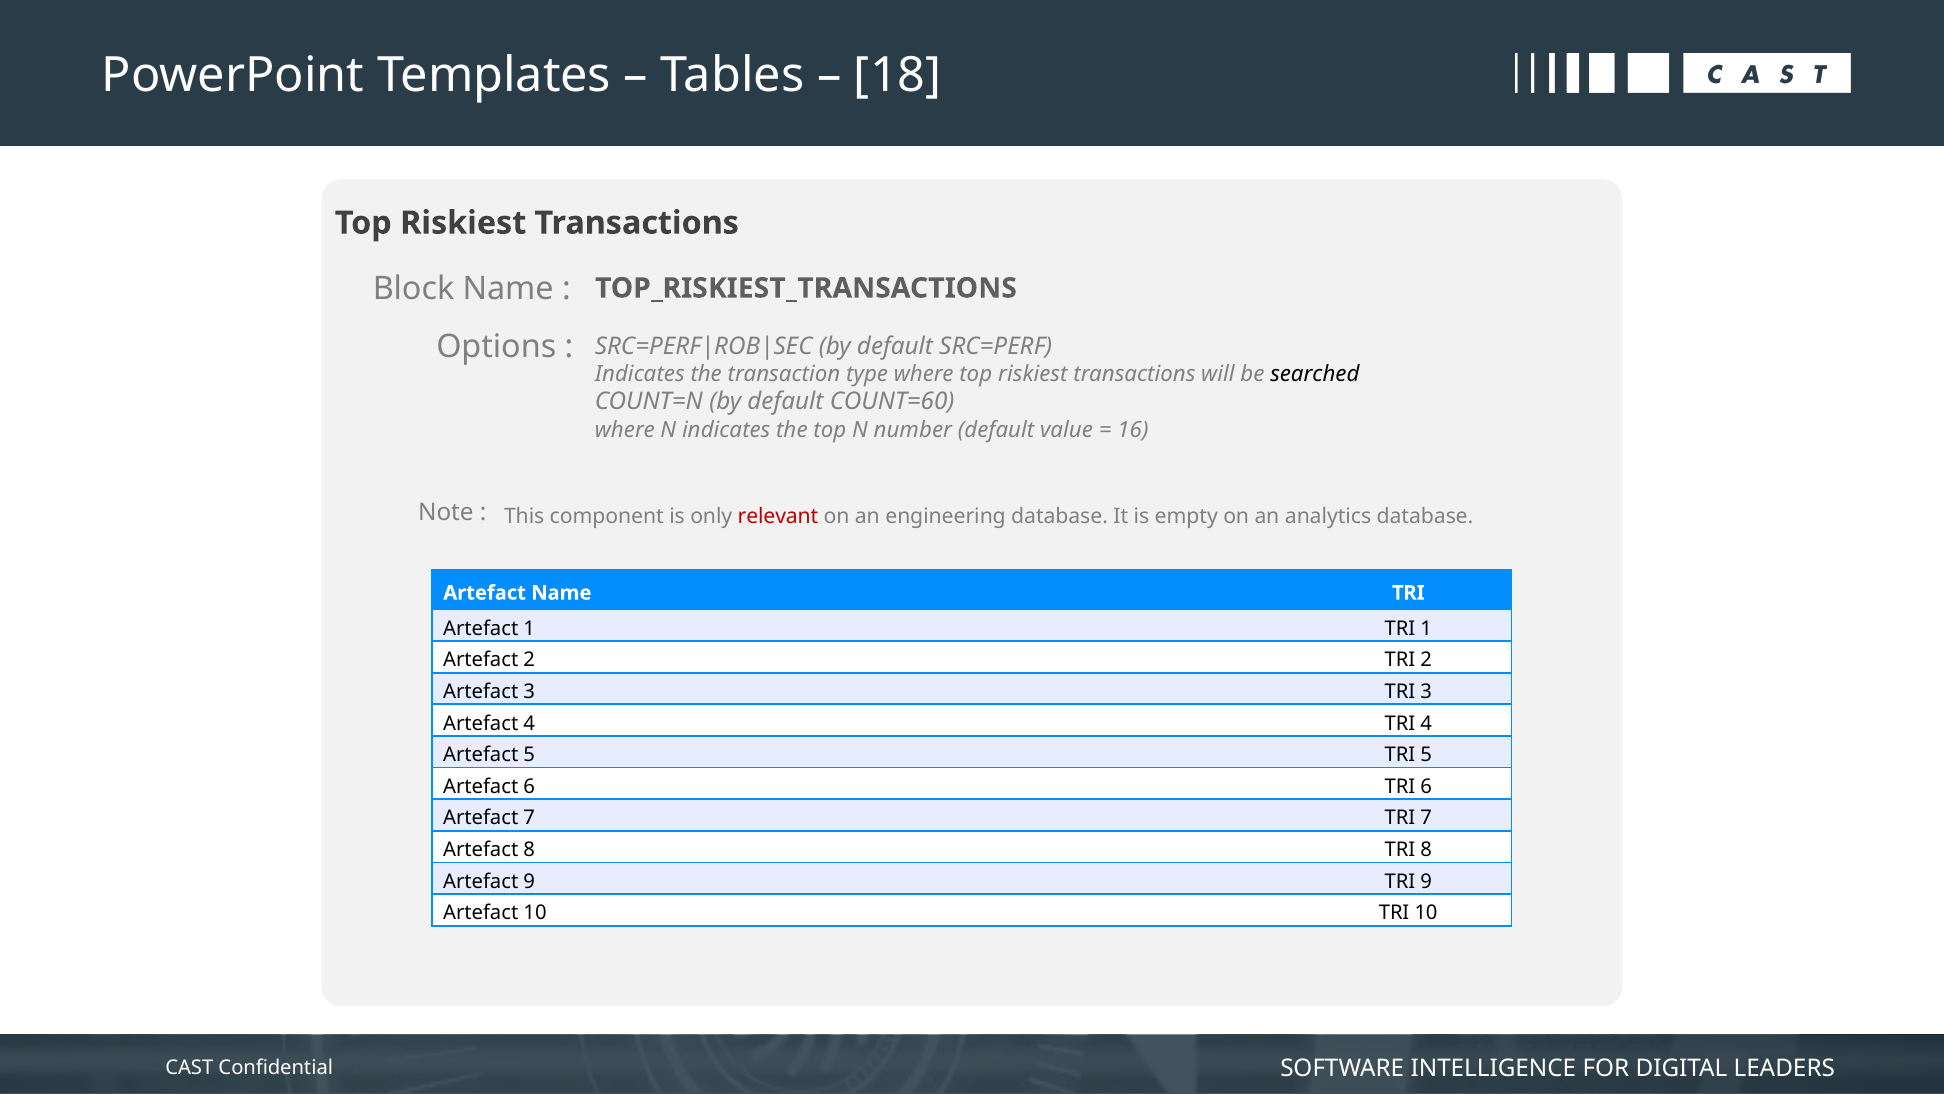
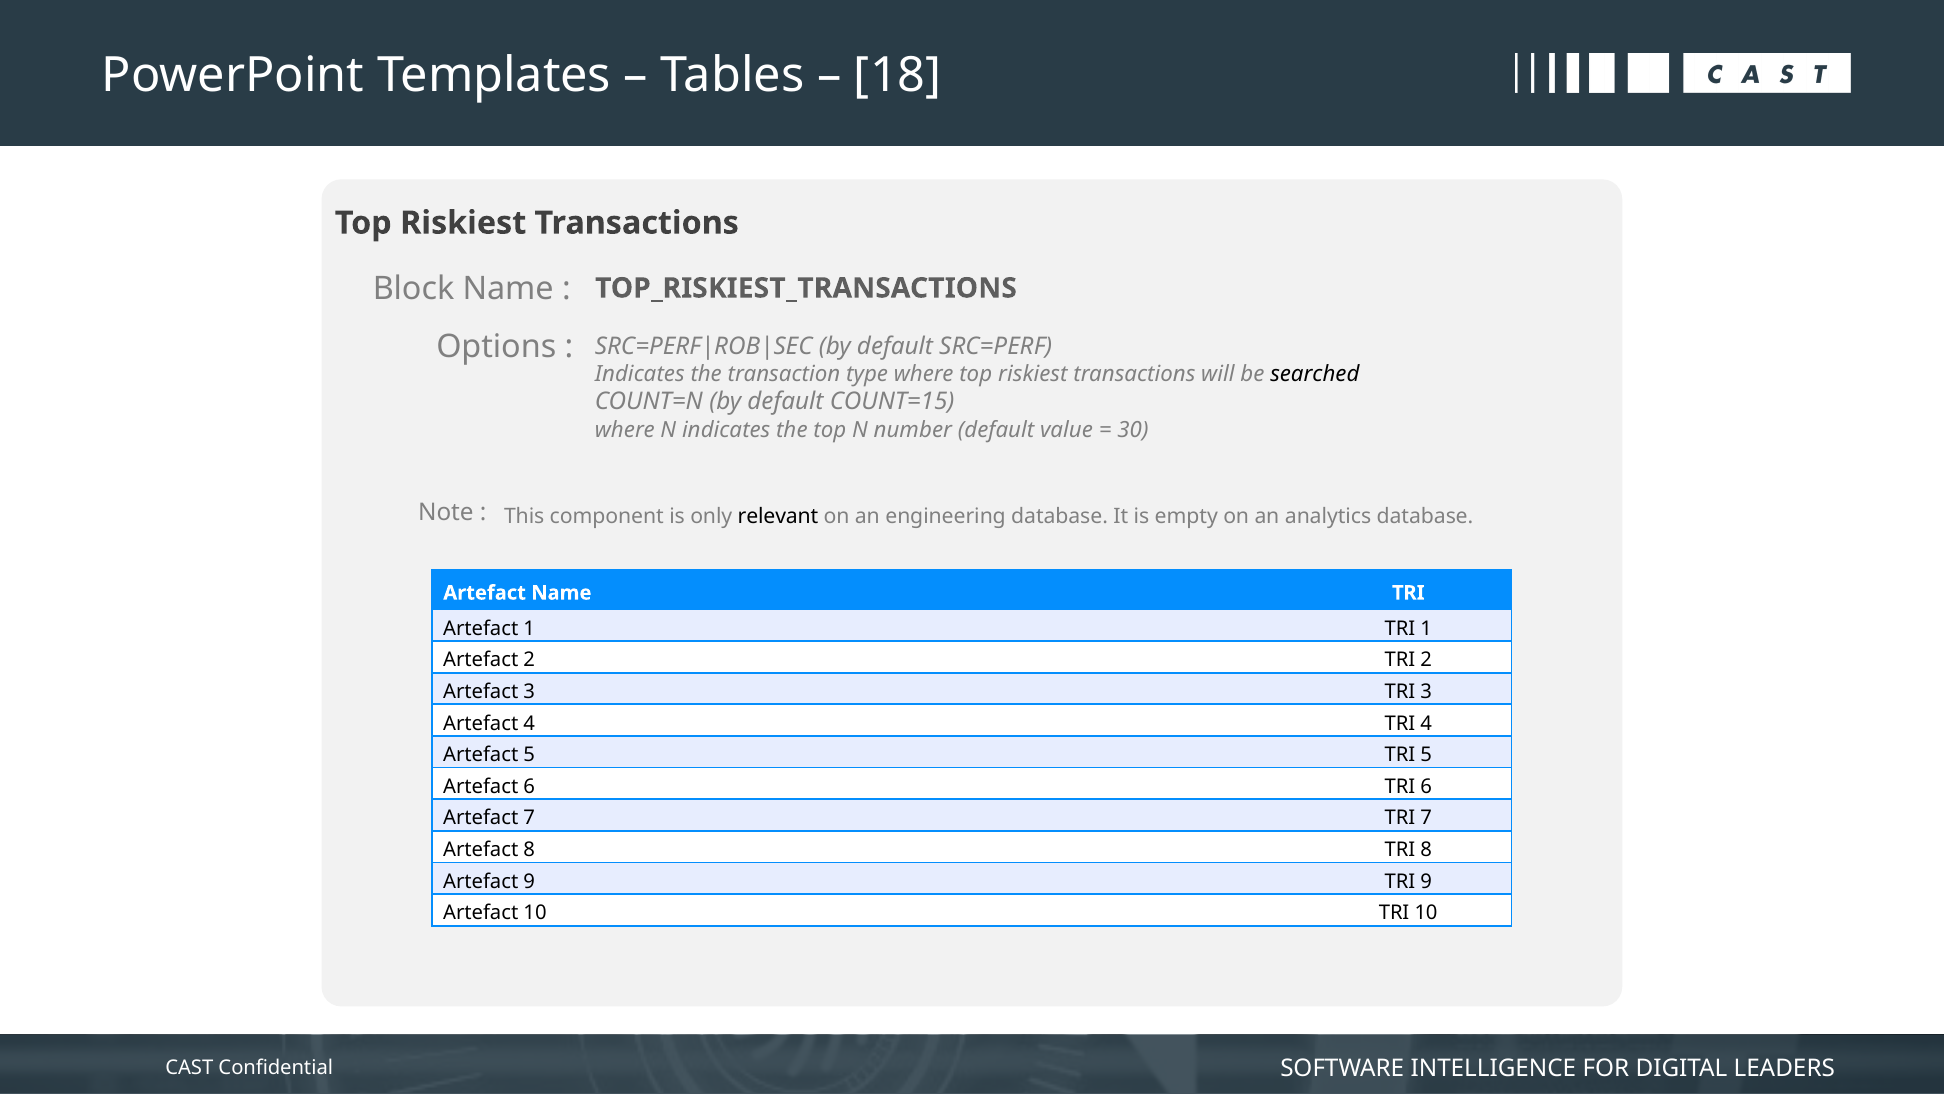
COUNT=60: COUNT=60 -> COUNT=15
16: 16 -> 30
relevant colour: red -> black
